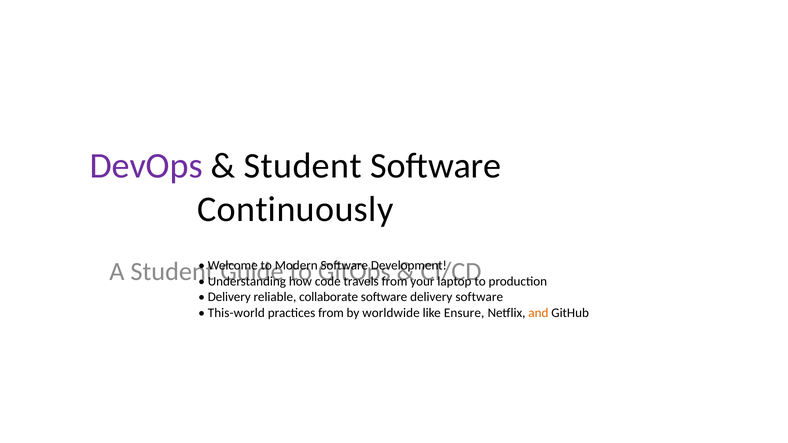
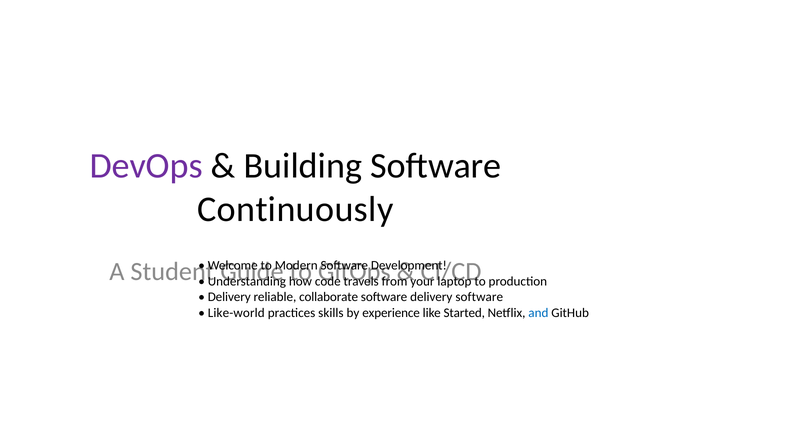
Student at (303, 166): Student -> Building
This-world: This-world -> Like-world
practices from: from -> skills
worldwide: worldwide -> experience
Ensure: Ensure -> Started
and colour: orange -> blue
